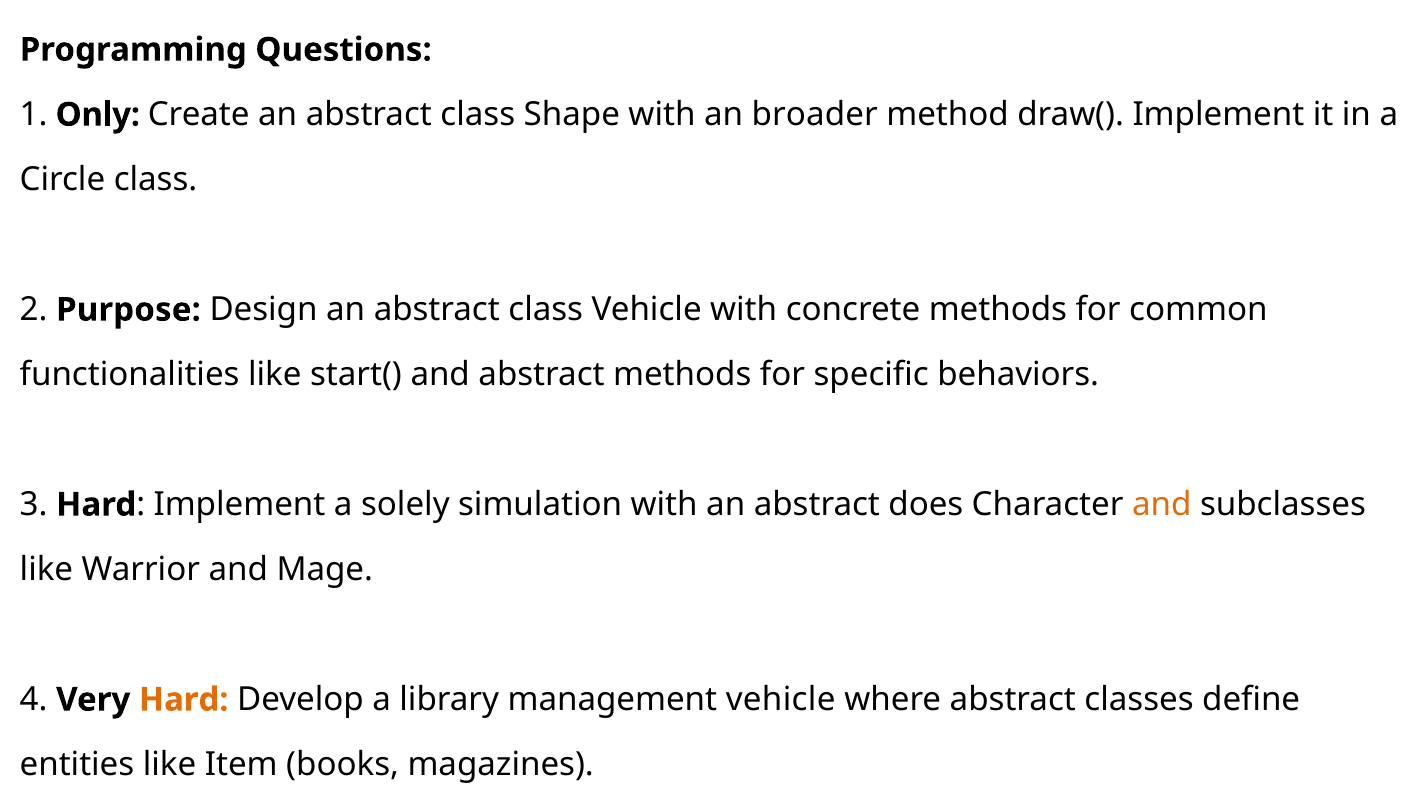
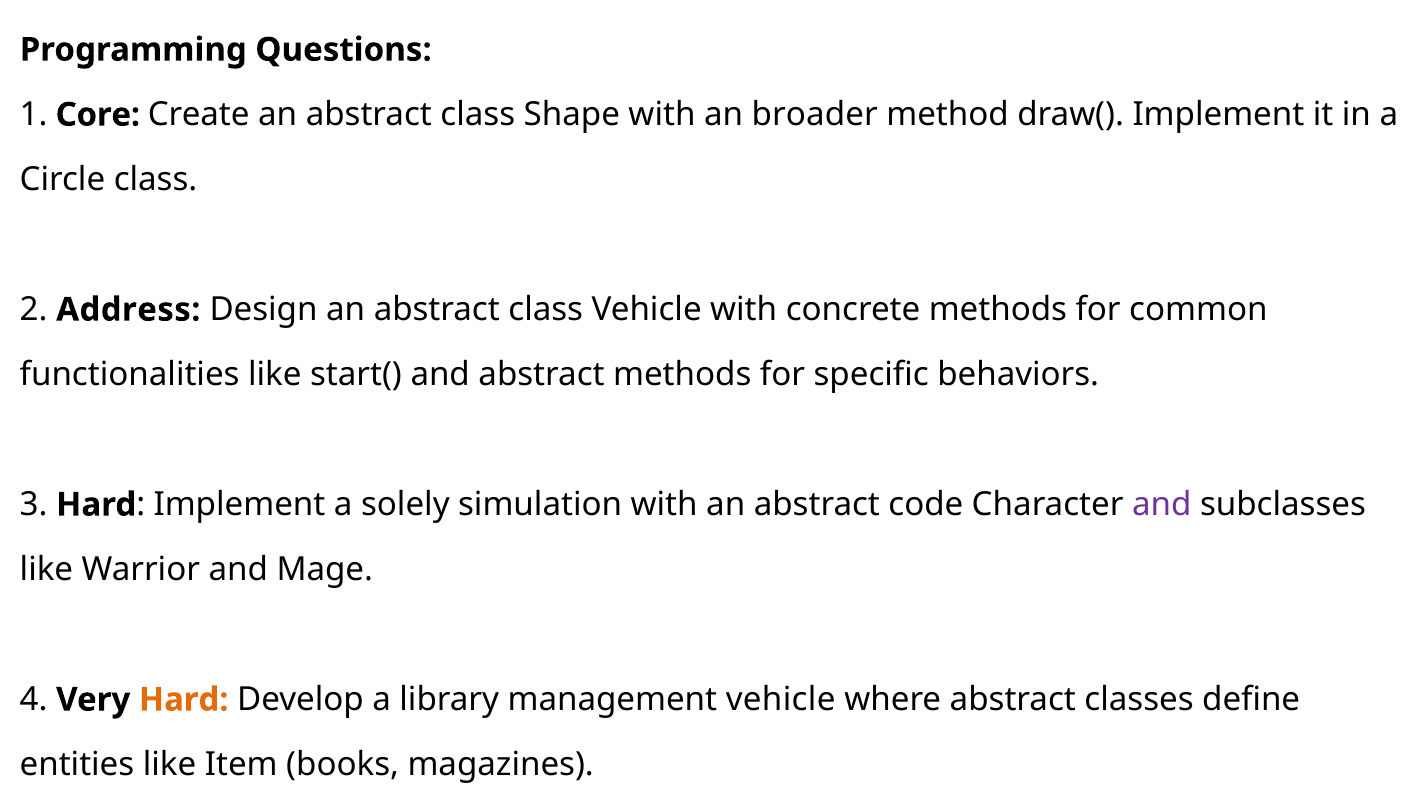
Only: Only -> Core
Purpose: Purpose -> Address
does: does -> code
and at (1162, 505) colour: orange -> purple
